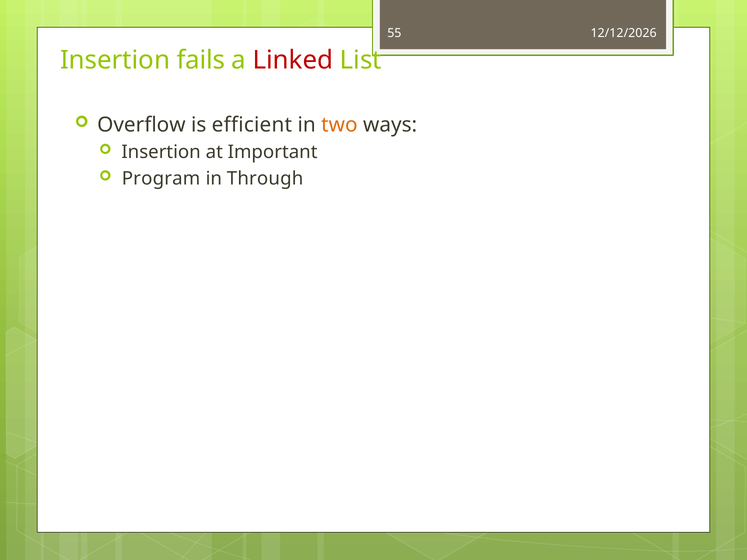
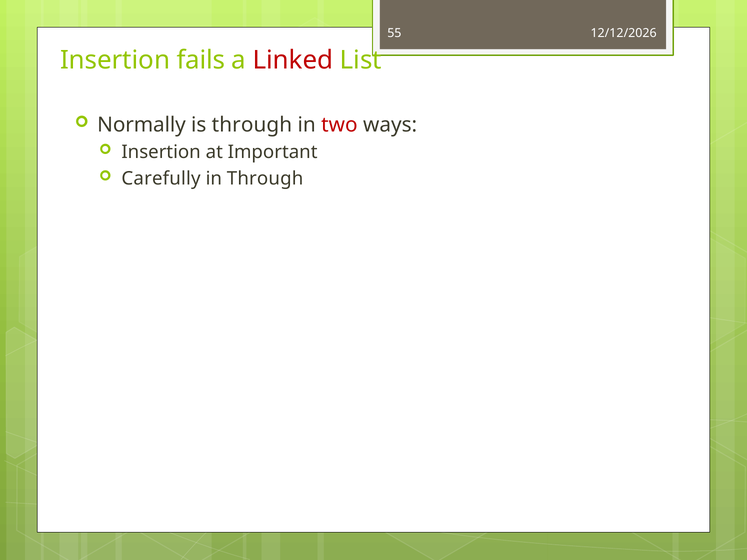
Overflow: Overflow -> Normally
is efficient: efficient -> through
two colour: orange -> red
Program: Program -> Carefully
